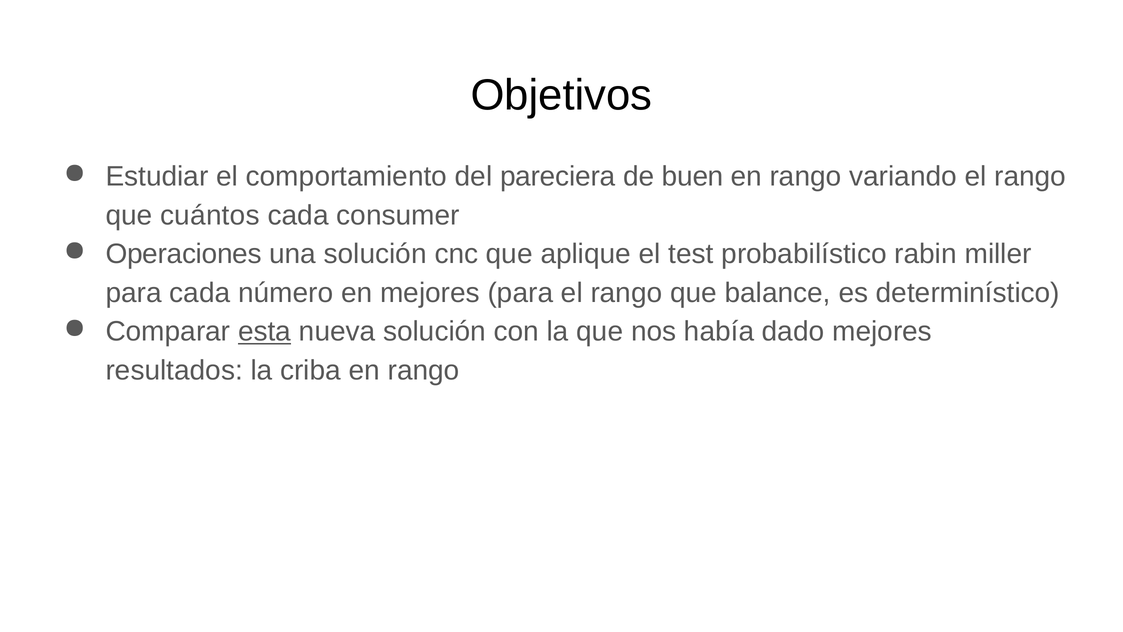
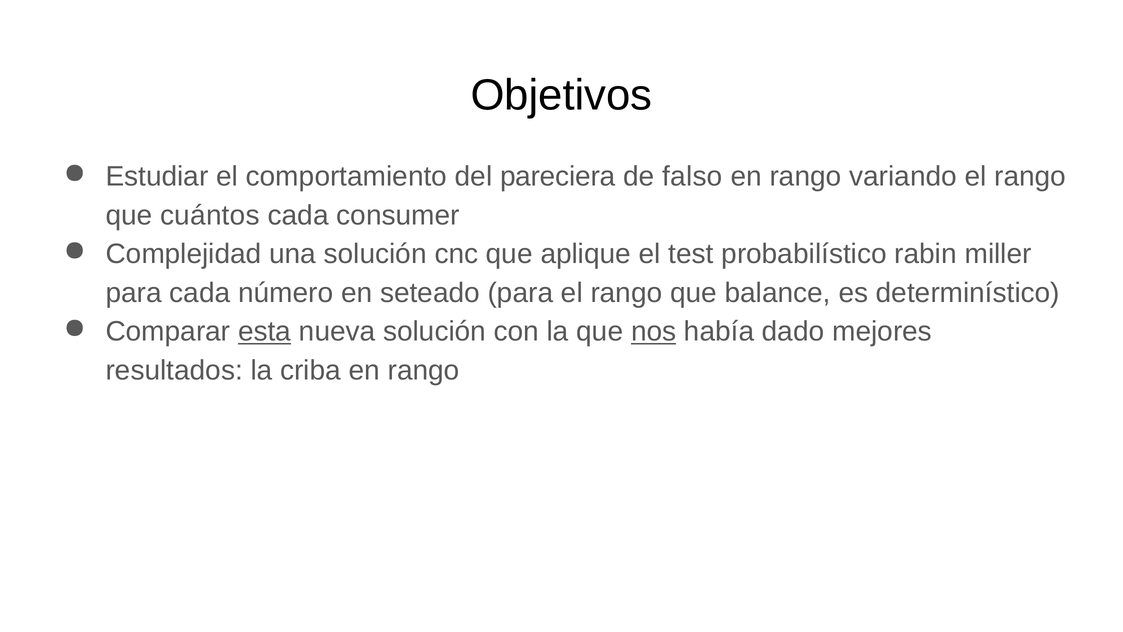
buen: buen -> falso
Operaciones: Operaciones -> Complejidad
en mejores: mejores -> seteado
nos underline: none -> present
